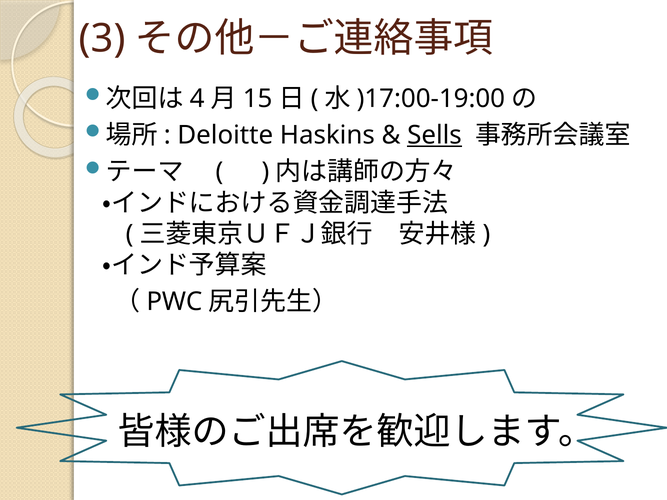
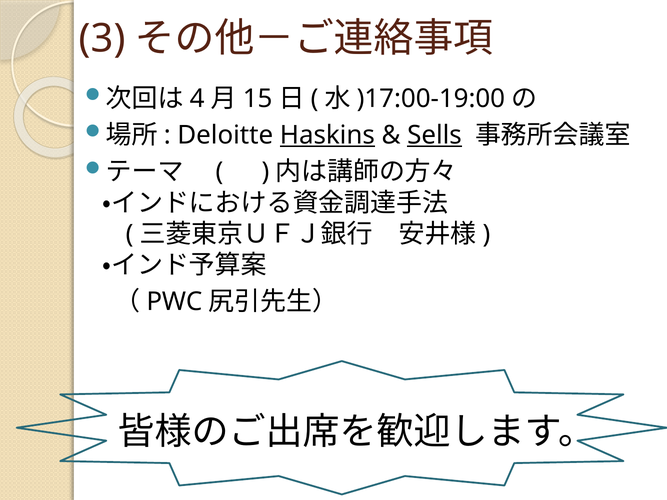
Haskins underline: none -> present
